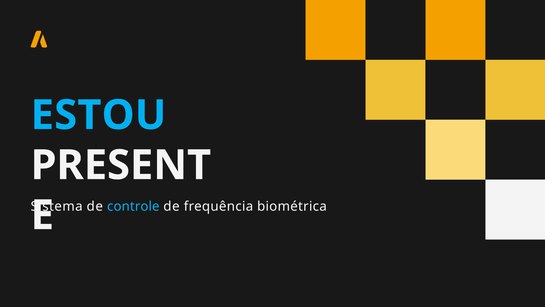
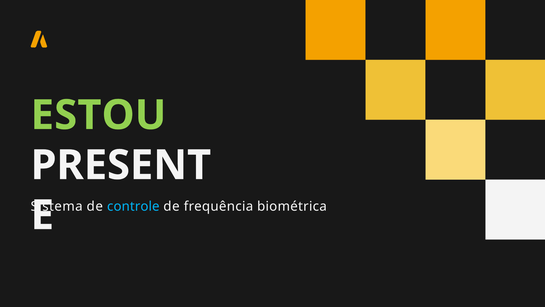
ESTOU colour: light blue -> light green
